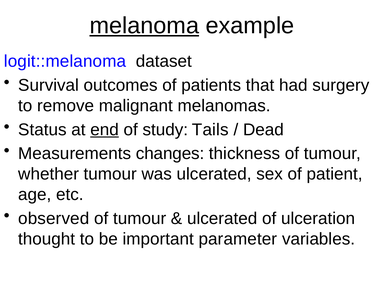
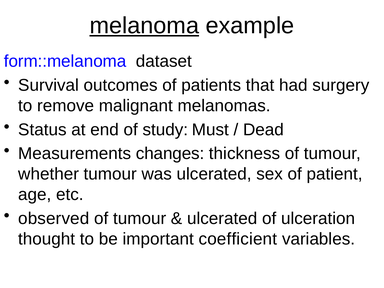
logit::melanoma: logit::melanoma -> form::melanoma
end underline: present -> none
Tails: Tails -> Must
parameter: parameter -> coefficient
